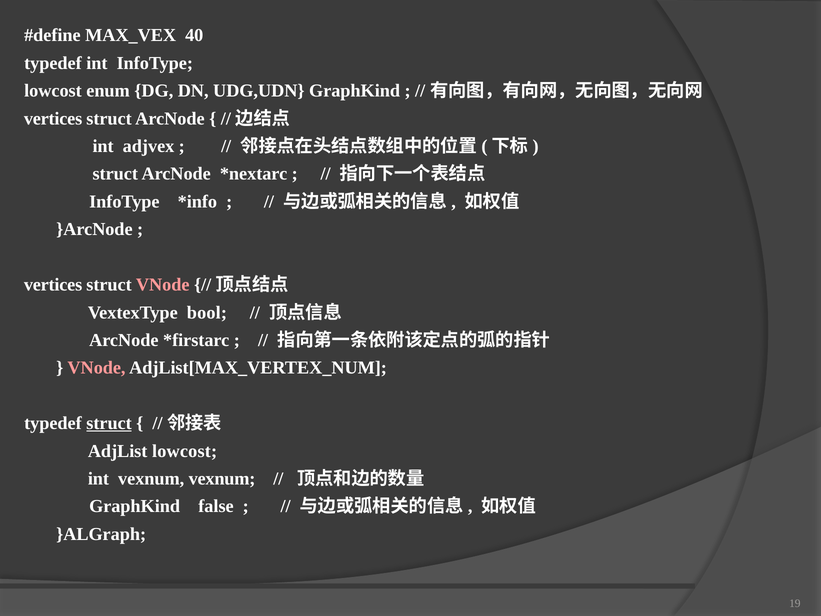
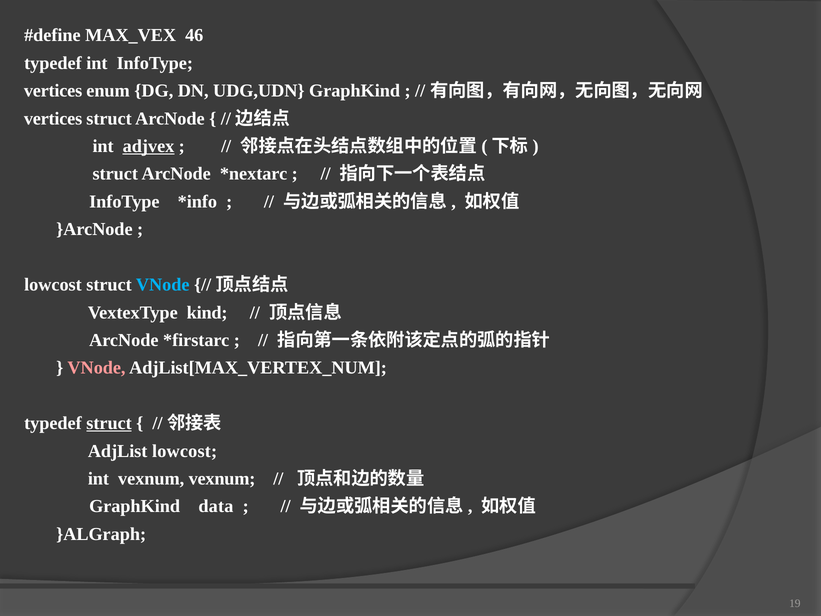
40: 40 -> 46
lowcost at (53, 91): lowcost -> vertices
adjvex underline: none -> present
vertices at (53, 285): vertices -> lowcost
VNode at (163, 285) colour: pink -> light blue
bool: bool -> kind
false: false -> data
